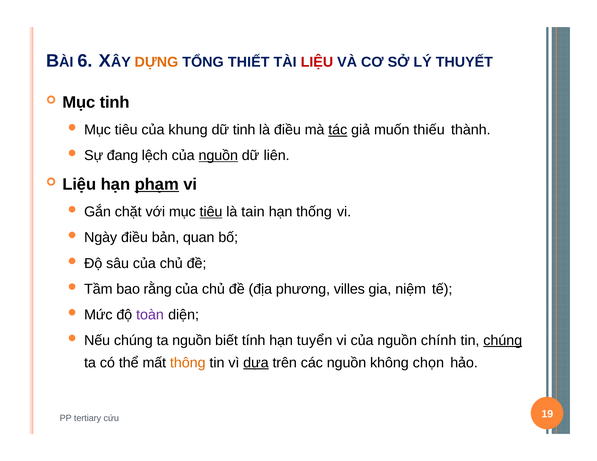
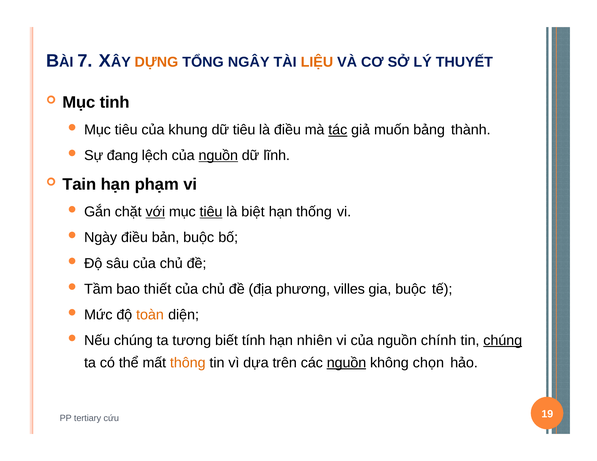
6: 6 -> 7
THIẾT: THIẾT -> NGÂY
LIỆU at (317, 62) colour: red -> orange
dữ tinh: tinh -> tiêu
thiếu: thiếu -> bảng
liên: liên -> lĩnh
Liệu at (79, 184): Liệu -> Tain
phạm underline: present -> none
với underline: none -> present
tain: tain -> biệt
bản quan: quan -> buộc
rằng: rằng -> thiết
gia niệm: niệm -> buộc
toàn colour: purple -> orange
ta nguồn: nguồn -> tương
tuyển: tuyển -> nhiên
dựa underline: present -> none
nguồn at (346, 363) underline: none -> present
